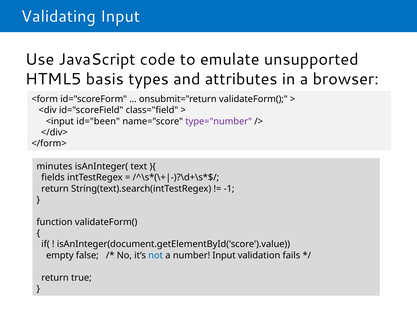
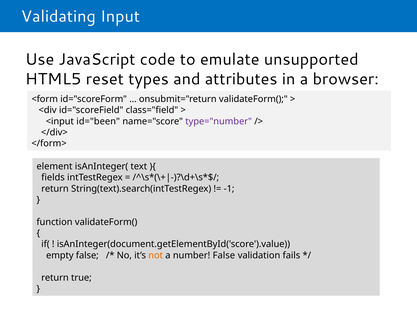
basis: basis -> reset
minutes: minutes -> element
not colour: blue -> orange
number Input: Input -> False
